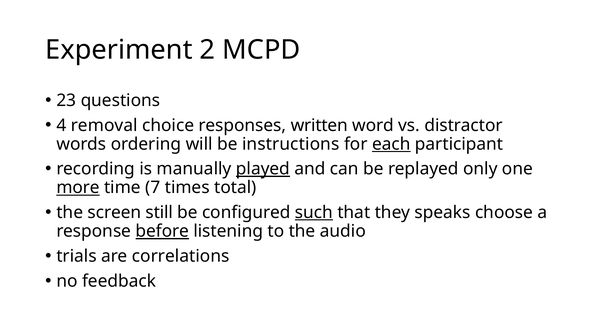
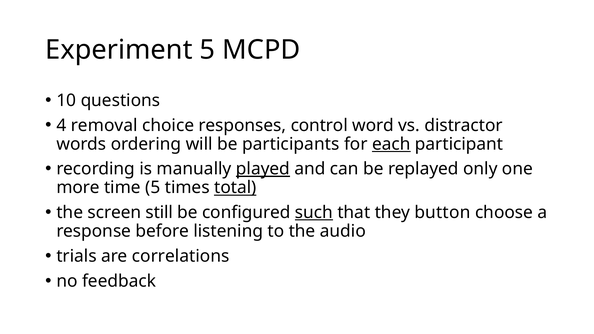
Experiment 2: 2 -> 5
23: 23 -> 10
written: written -> control
instructions: instructions -> participants
more underline: present -> none
time 7: 7 -> 5
total underline: none -> present
speaks: speaks -> button
before underline: present -> none
